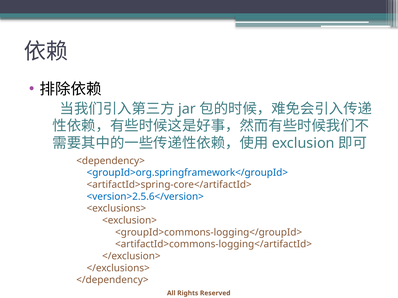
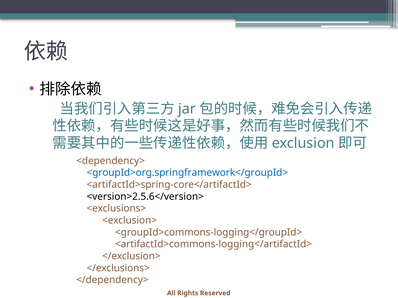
<version>2.5.6</version> colour: blue -> black
